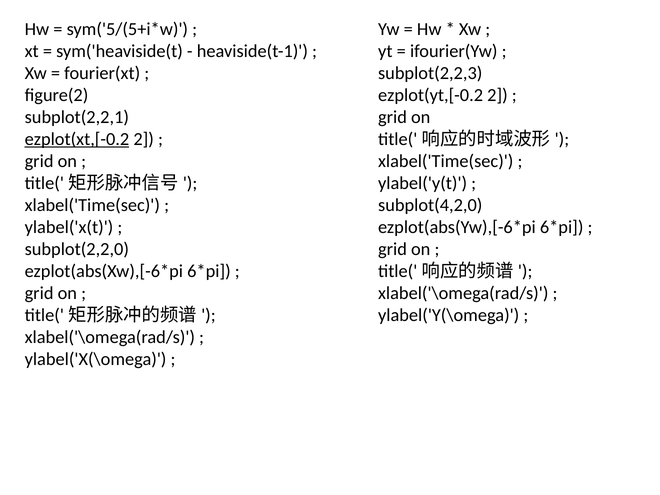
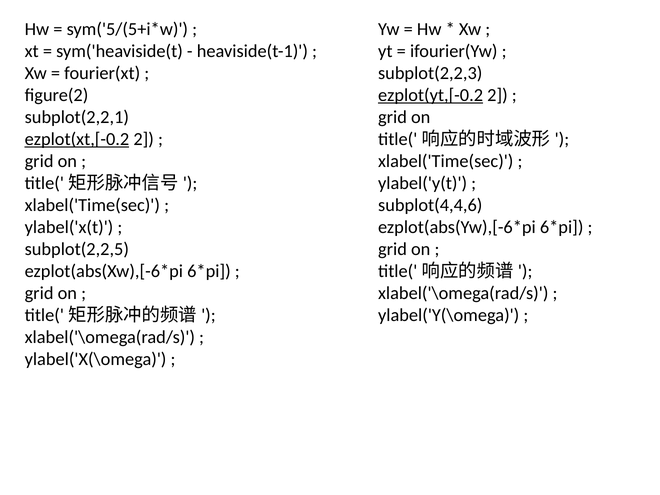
ezplot(yt,[-0.2 underline: none -> present
subplot(4,2,0: subplot(4,2,0 -> subplot(4,4,6
subplot(2,2,0: subplot(2,2,0 -> subplot(2,2,5
